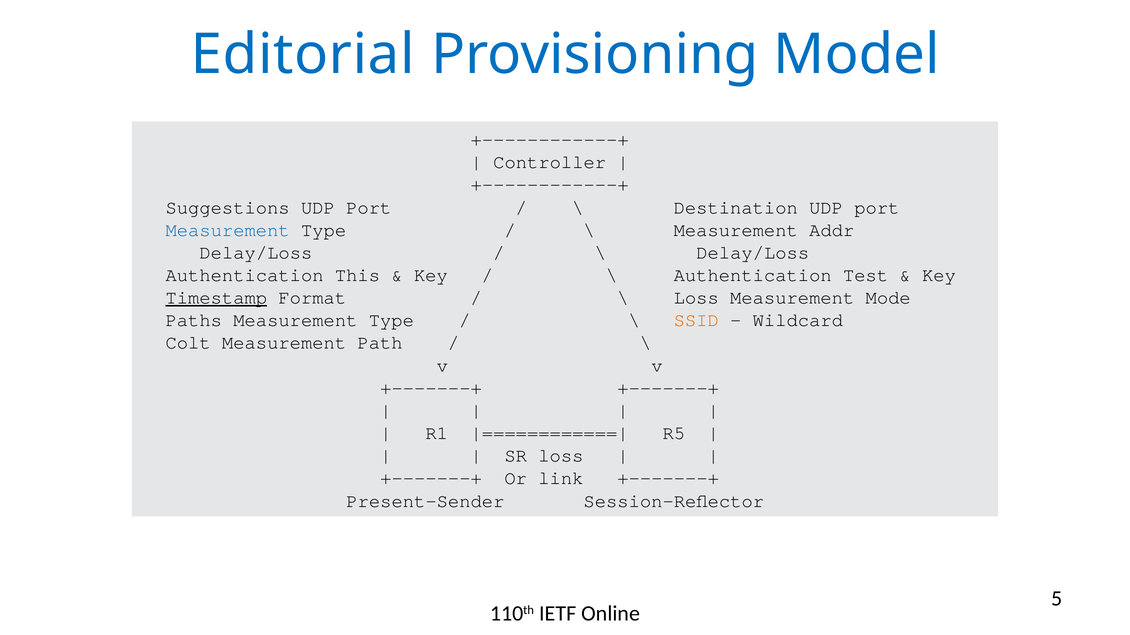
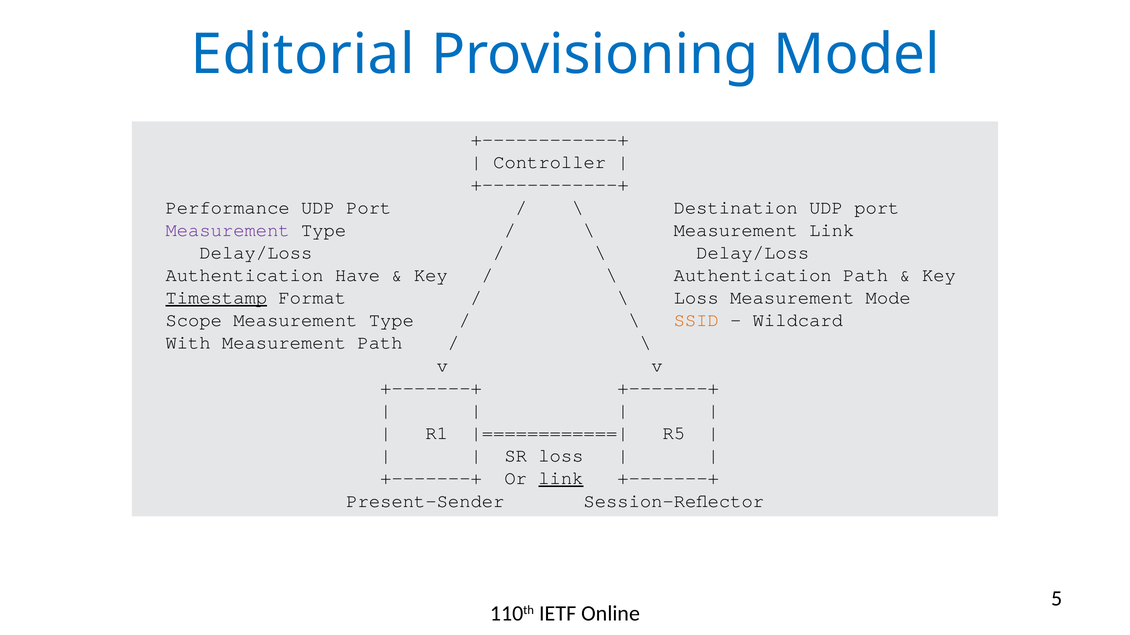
Suggestions: Suggestions -> Performance
Measurement at (228, 230) colour: blue -> purple
Measurement Addr: Addr -> Link
This: This -> Have
Authentication Test: Test -> Path
Paths: Paths -> Scope
Colt: Colt -> With
link at (561, 479) underline: none -> present
